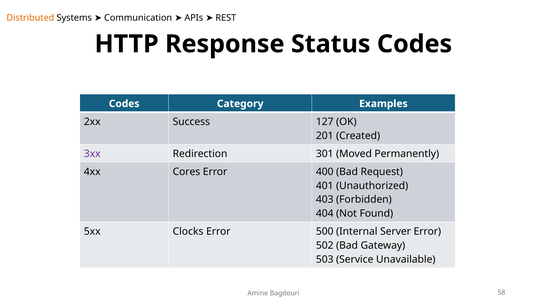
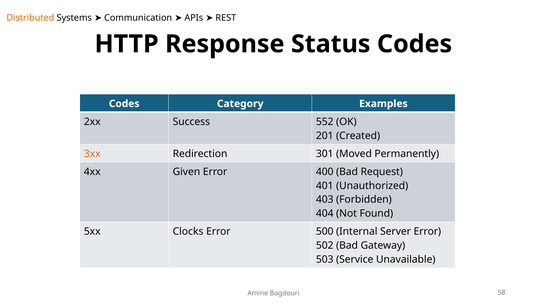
127: 127 -> 552
3xx colour: purple -> orange
Cores: Cores -> Given
